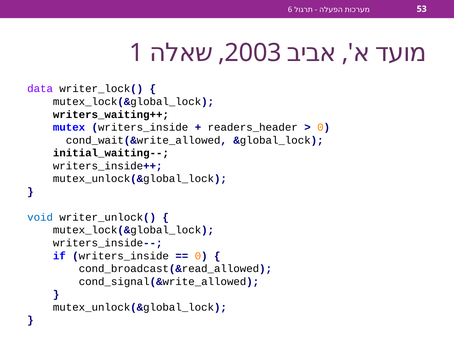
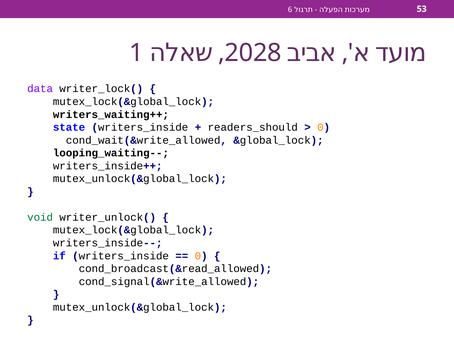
2003: 2003 -> 2028
mutex: mutex -> state
readers_header: readers_header -> readers_should
initial_waiting--: initial_waiting-- -> looping_waiting--
void colour: blue -> green
